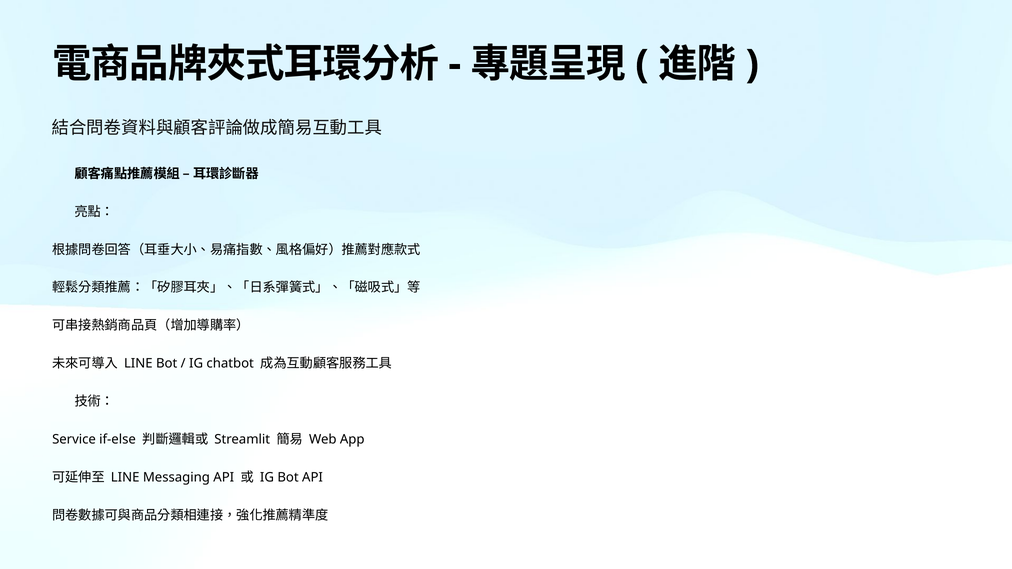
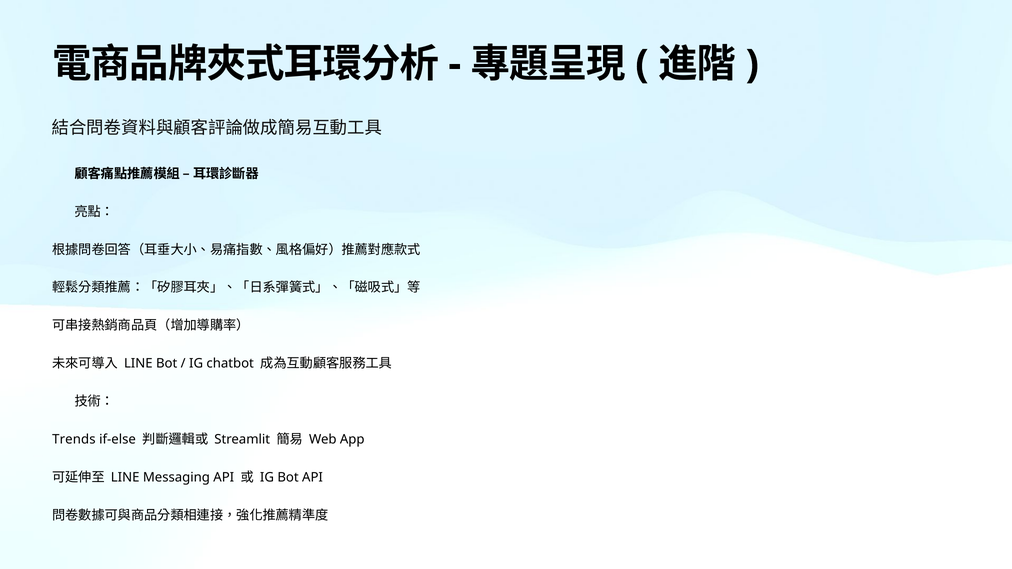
Service: Service -> Trends
